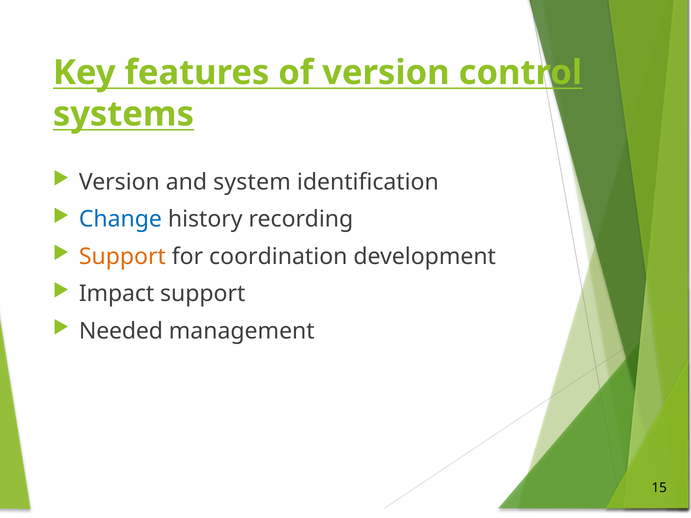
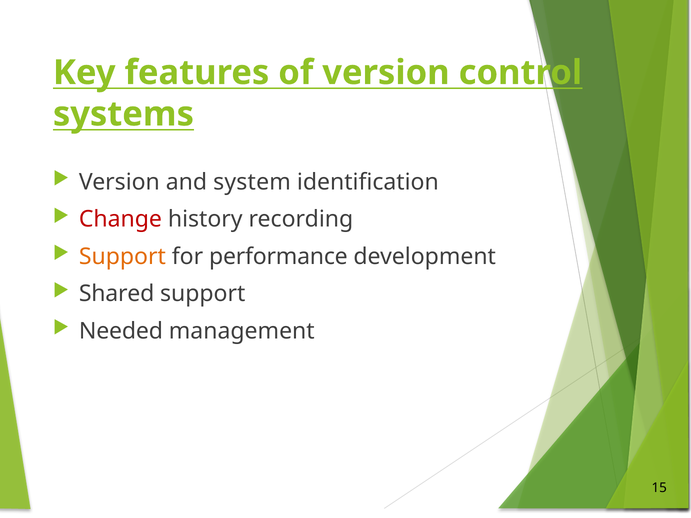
Change colour: blue -> red
coordination: coordination -> performance
Impact: Impact -> Shared
